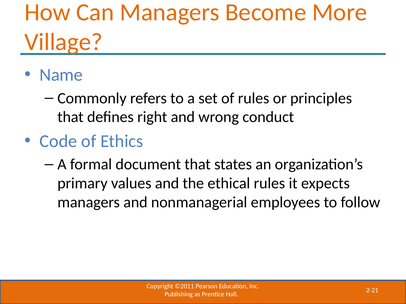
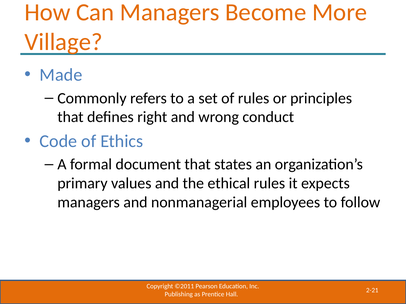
Name: Name -> Made
